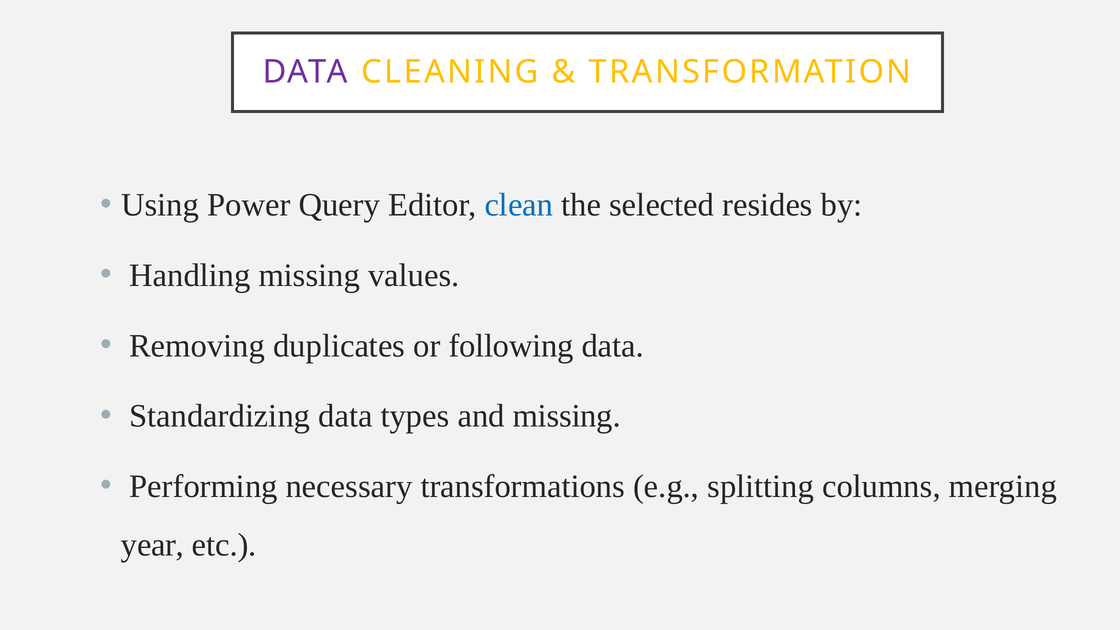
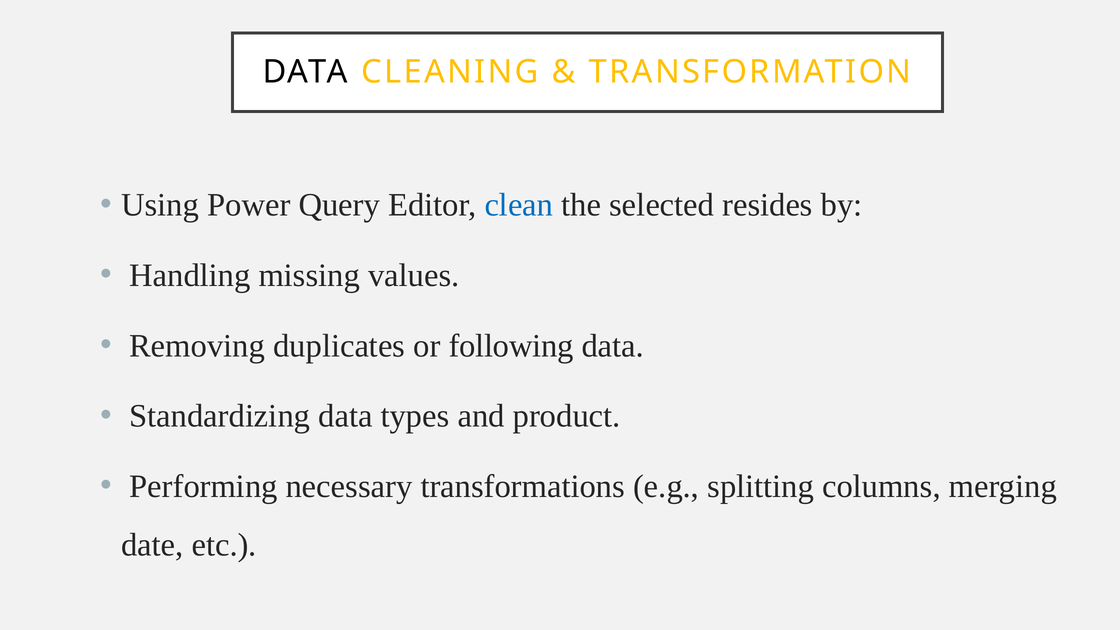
DATA at (305, 72) colour: purple -> black
and missing: missing -> product
year: year -> date
